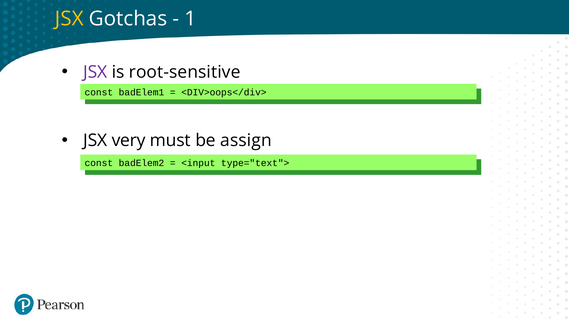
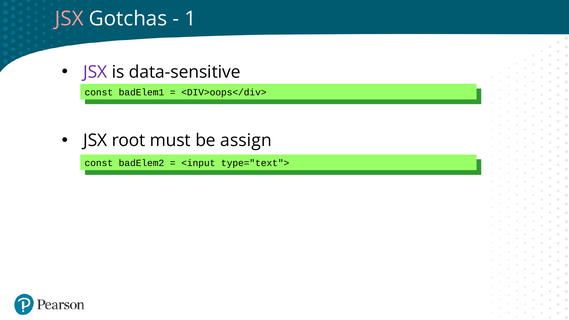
JSX at (69, 19) colour: yellow -> pink
root-sensitive: root-sensitive -> data-sensitive
very: very -> root
